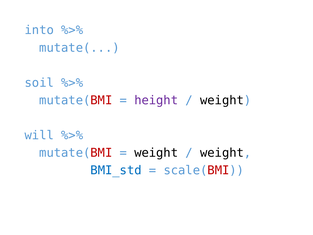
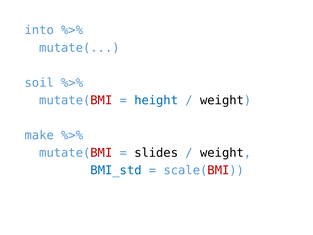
height colour: purple -> blue
will: will -> make
weight at (156, 153): weight -> slides
